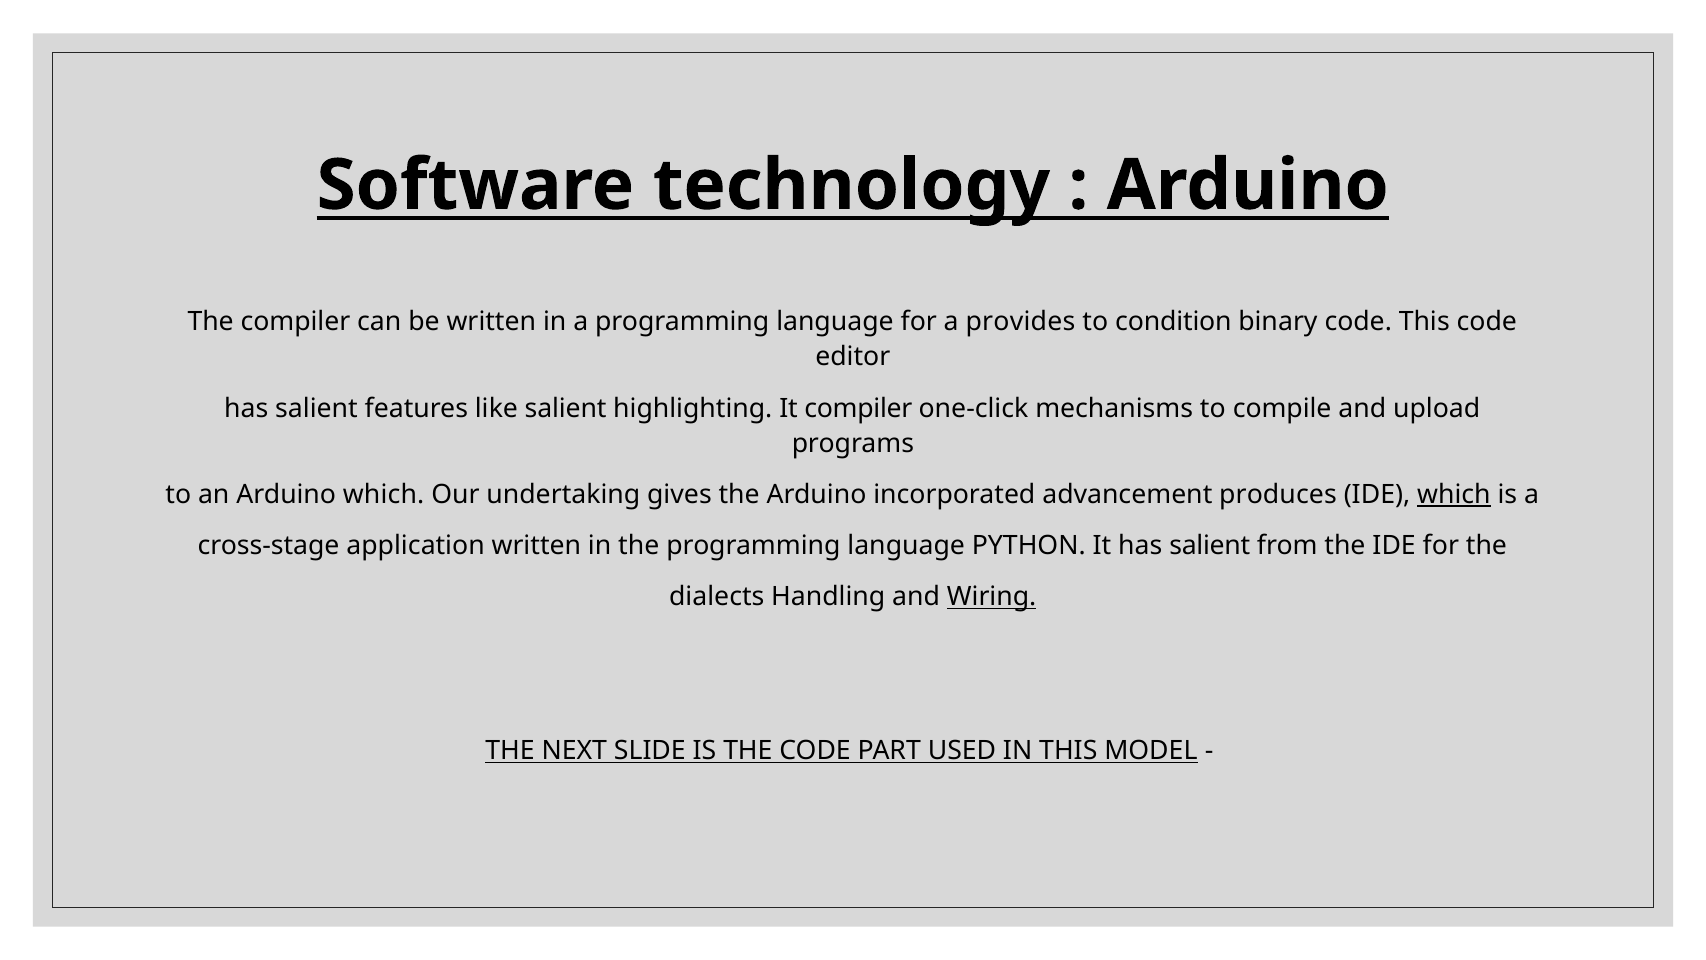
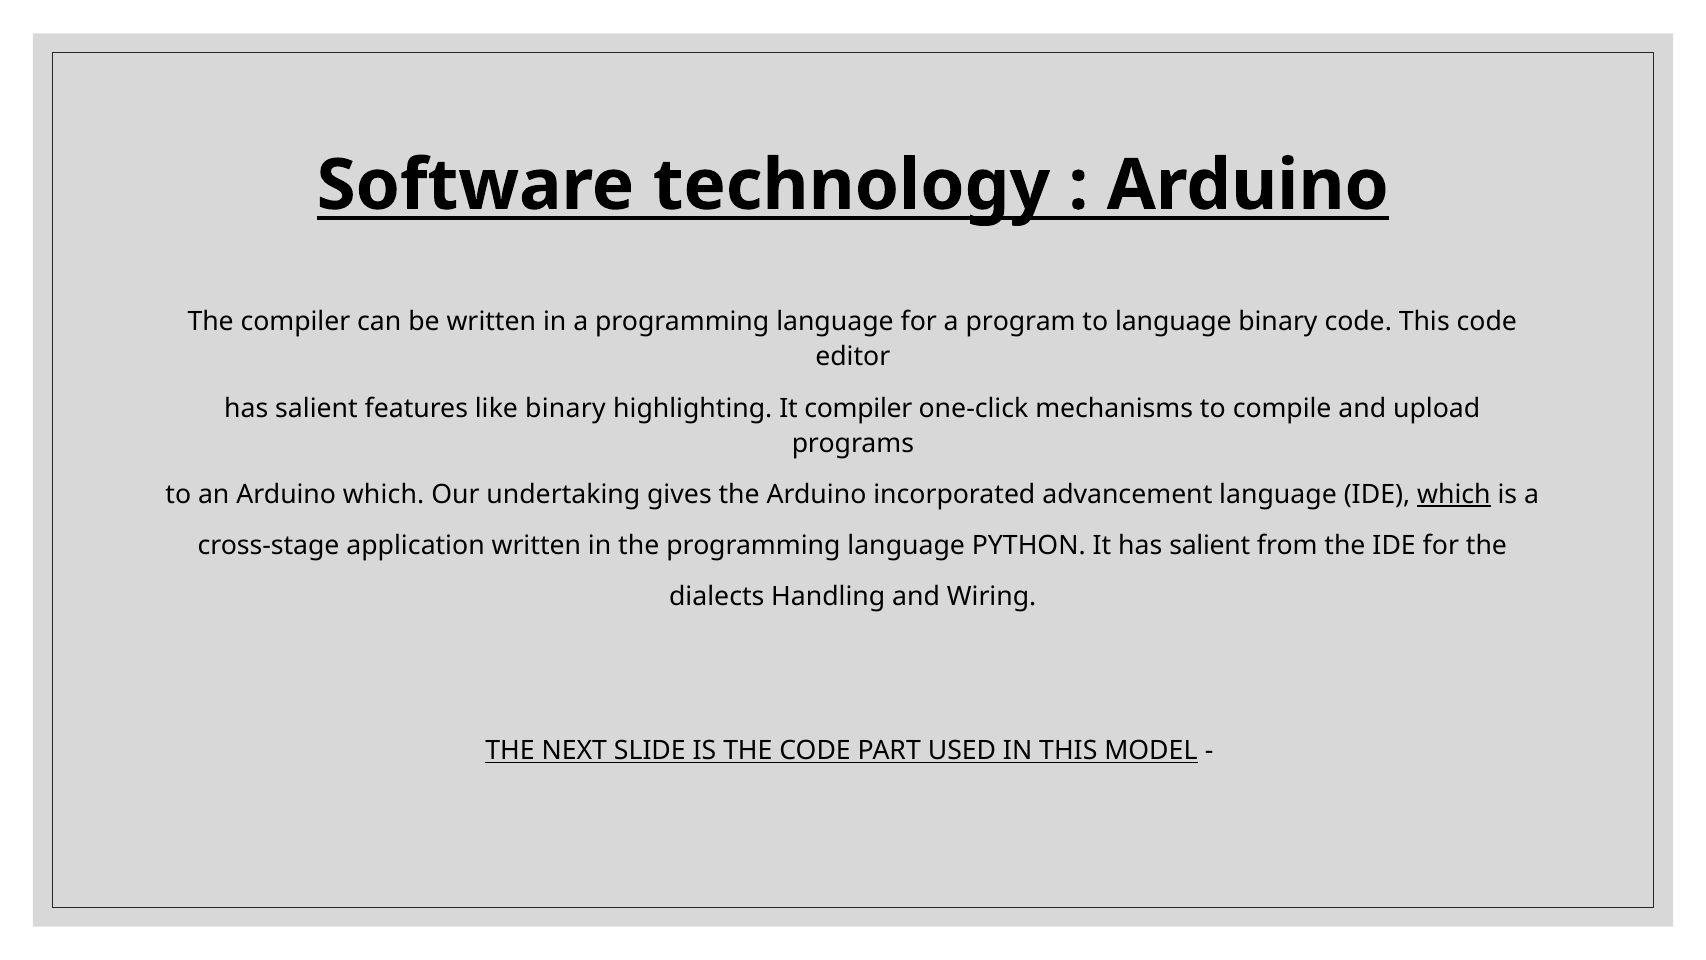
provides: provides -> program
to condition: condition -> language
like salient: salient -> binary
advancement produces: produces -> language
Wiring underline: present -> none
